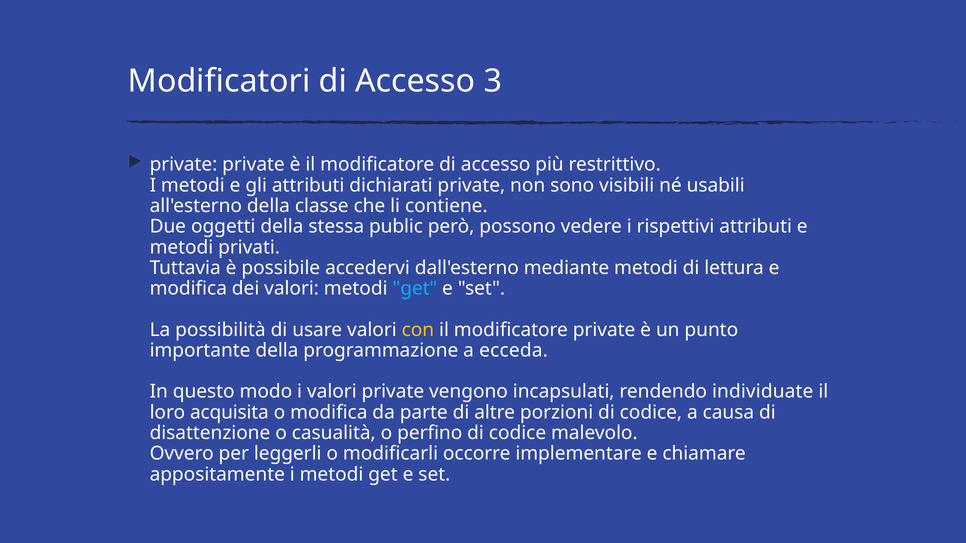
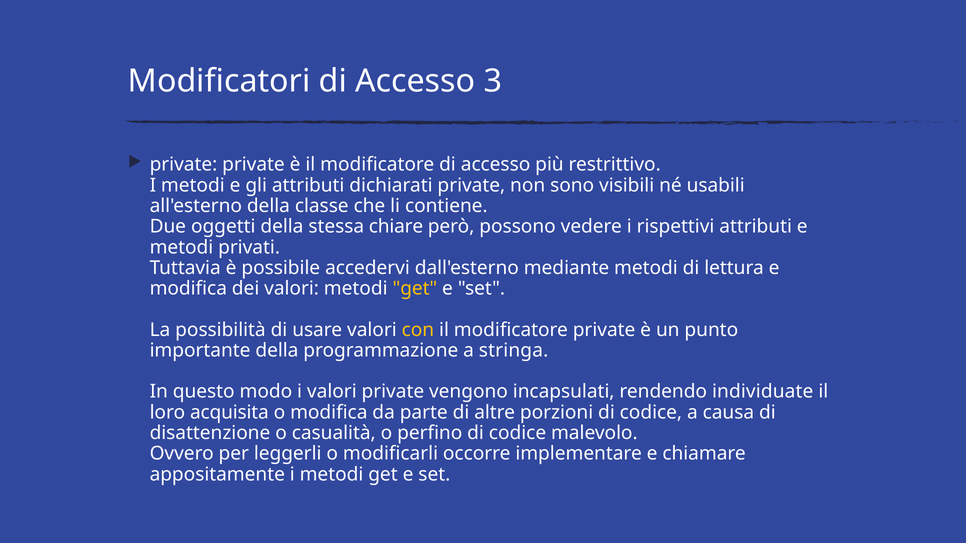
public: public -> chiare
get at (415, 289) colour: light blue -> yellow
ecceda: ecceda -> stringa
